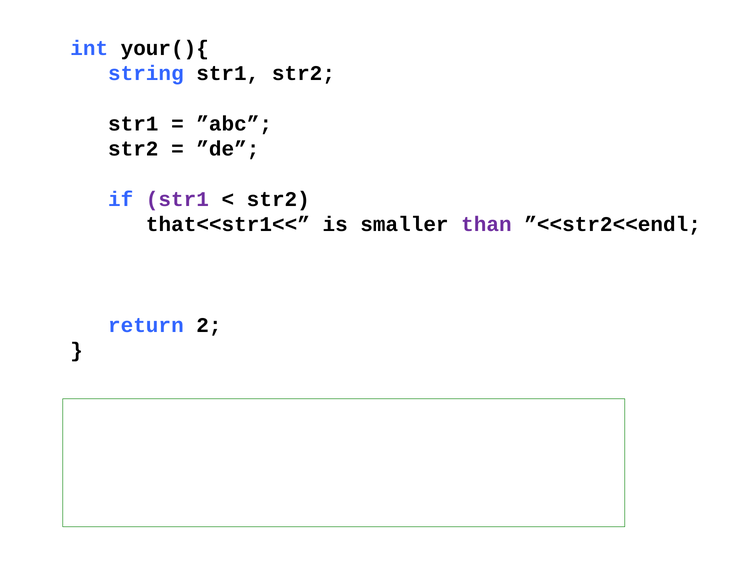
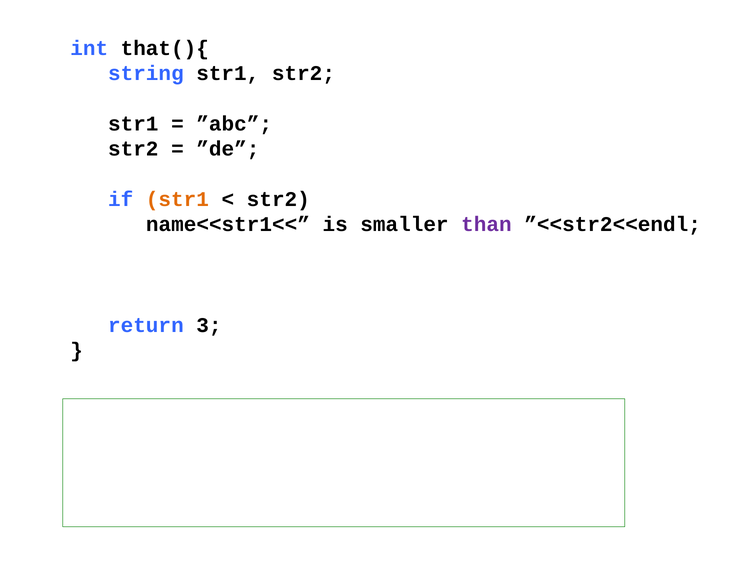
your(){: your(){ -> that(){
str1 at (177, 199) colour: purple -> orange
that<<str1<<: that<<str1<< -> name<<str1<<
2: 2 -> 3
